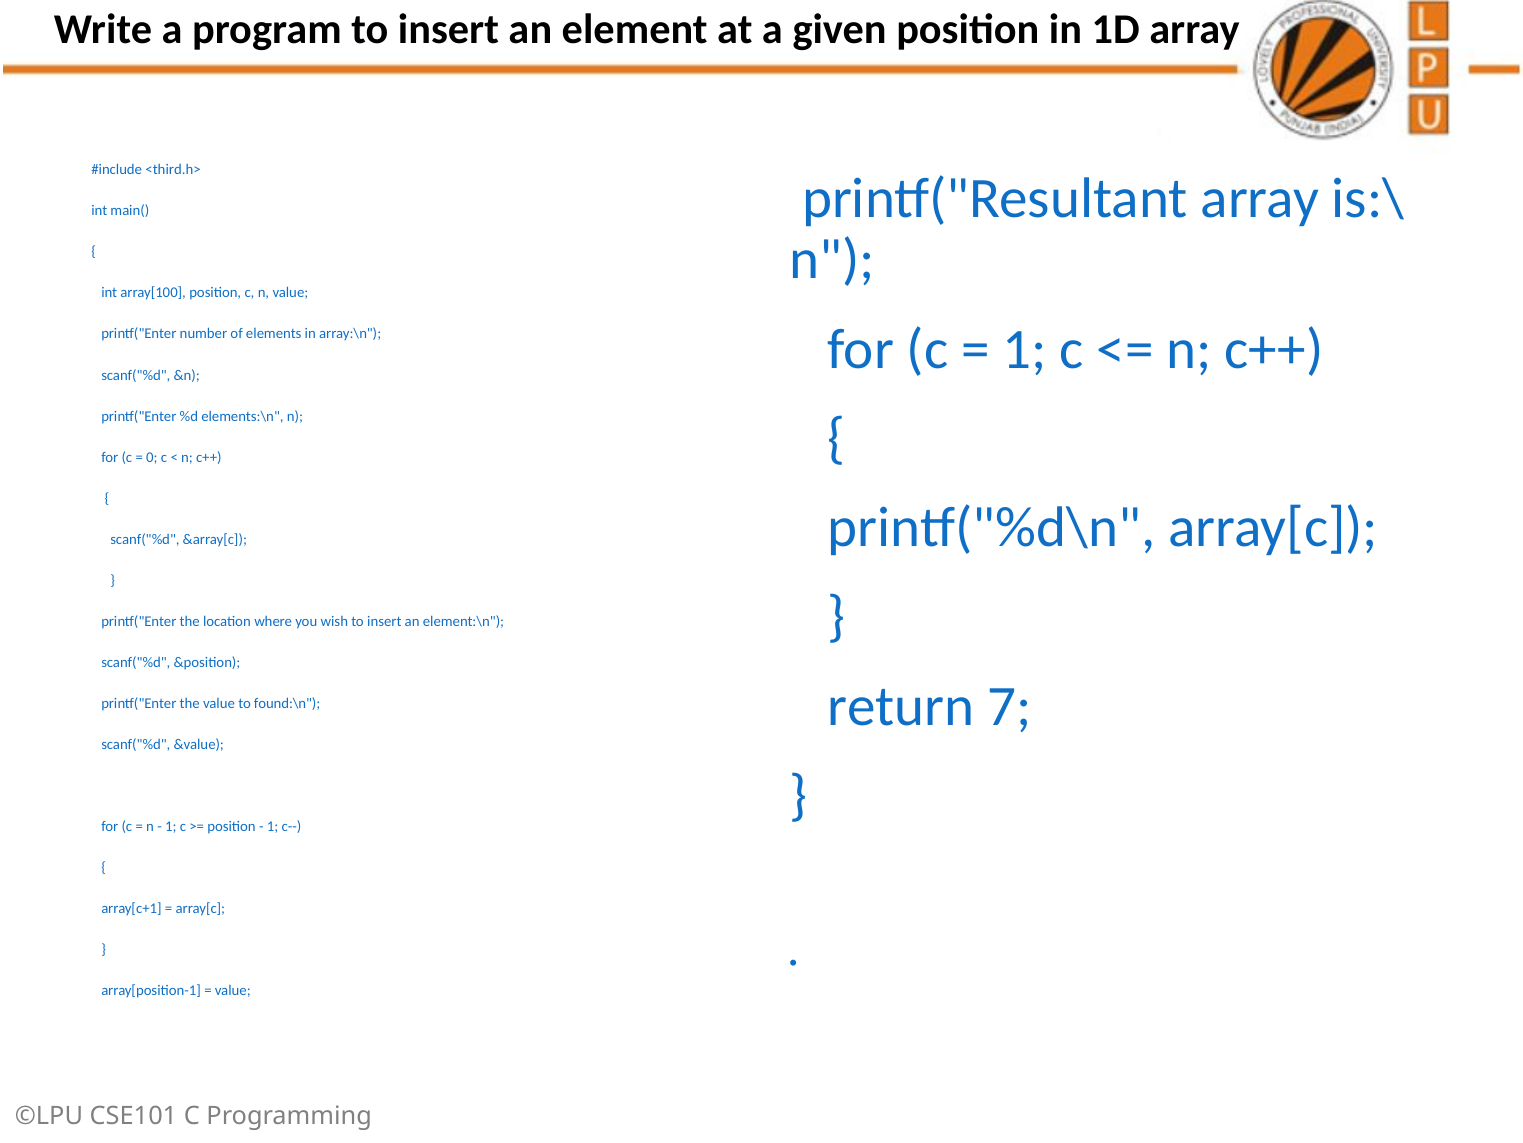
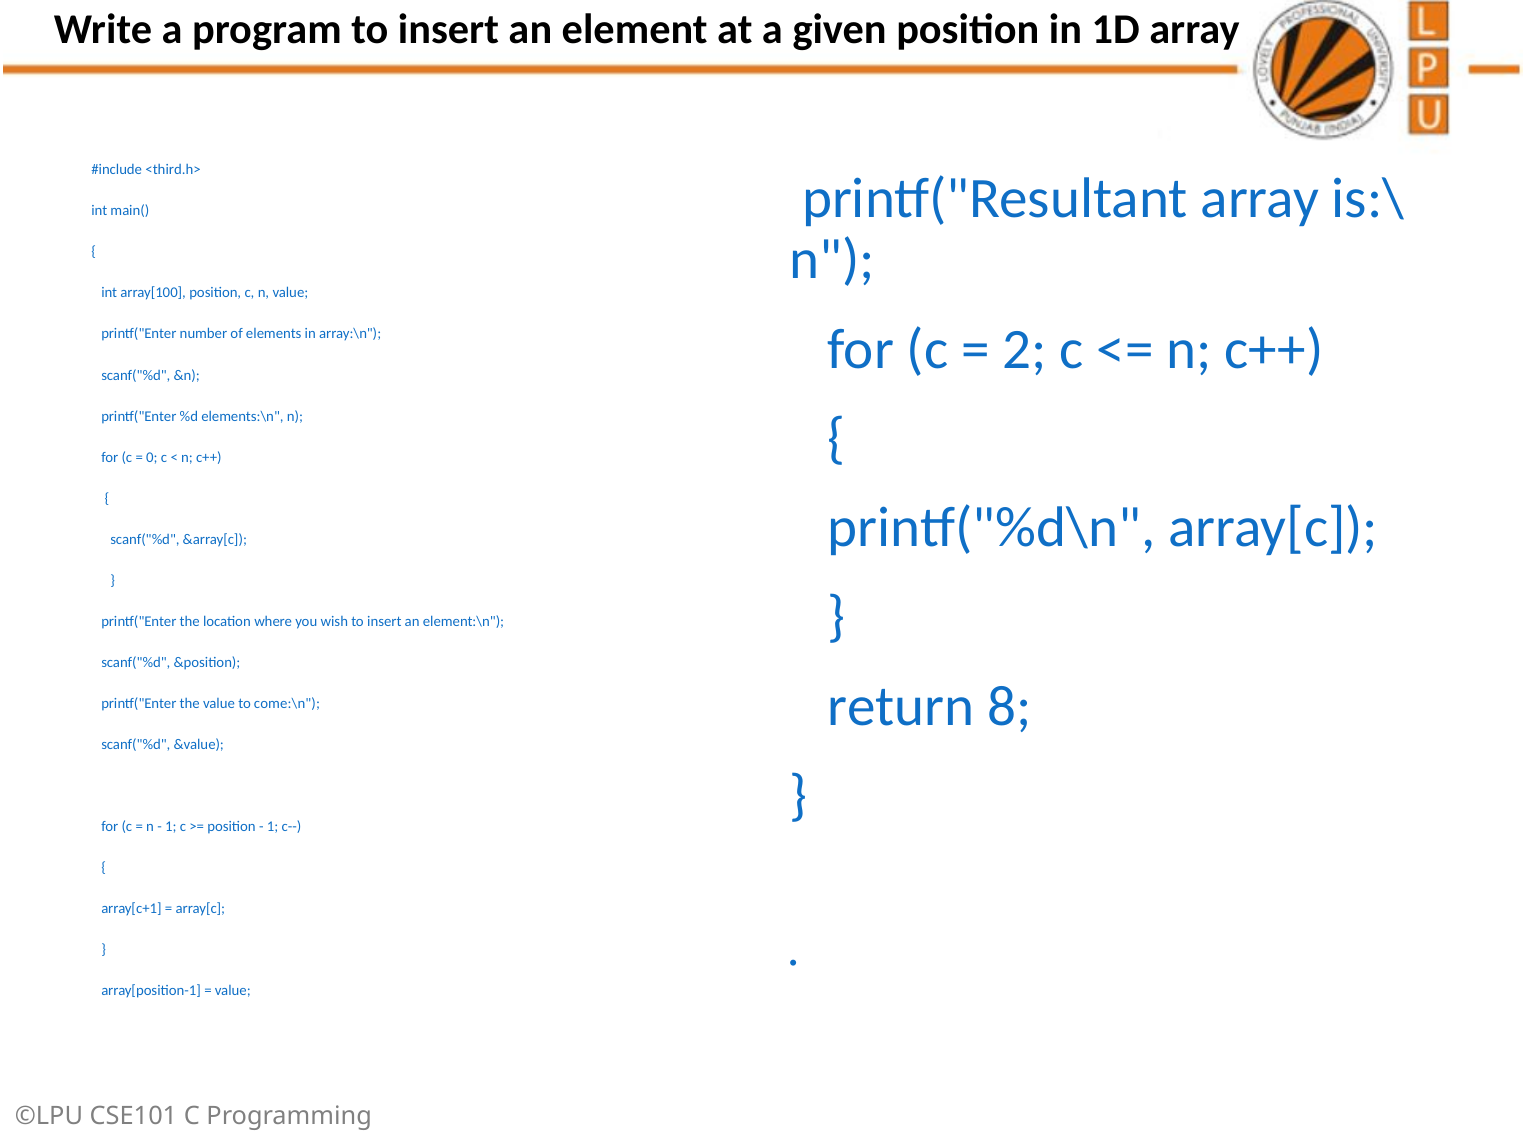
1 at (1025, 349): 1 -> 2
7: 7 -> 8
found:\n: found:\n -> come:\n
